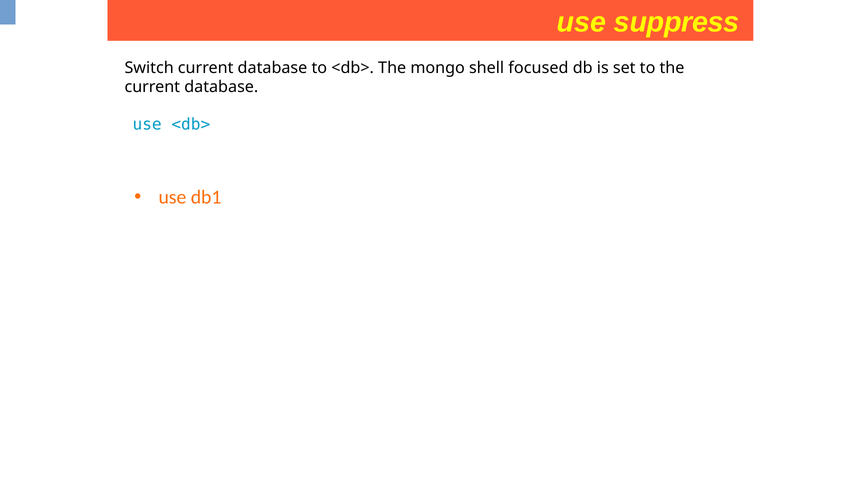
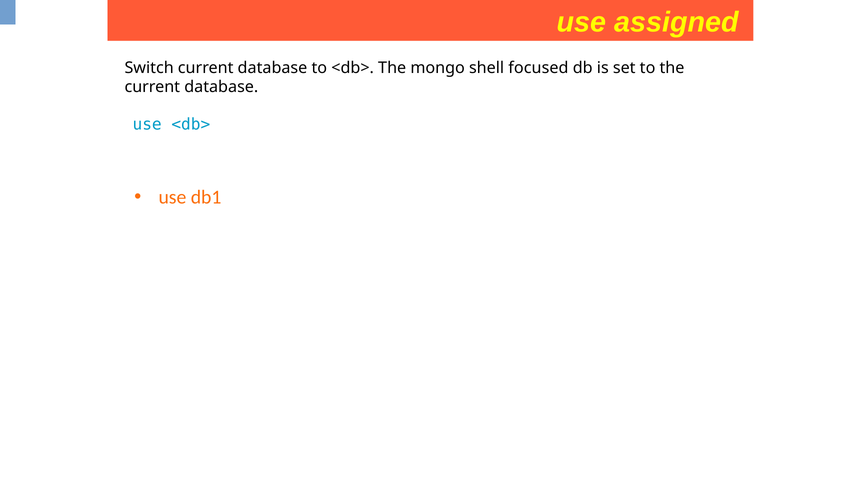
suppress: suppress -> assigned
